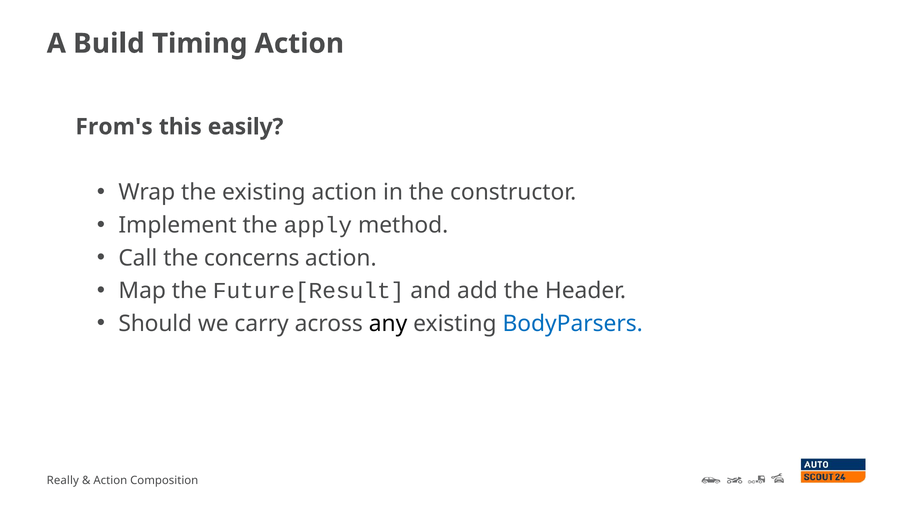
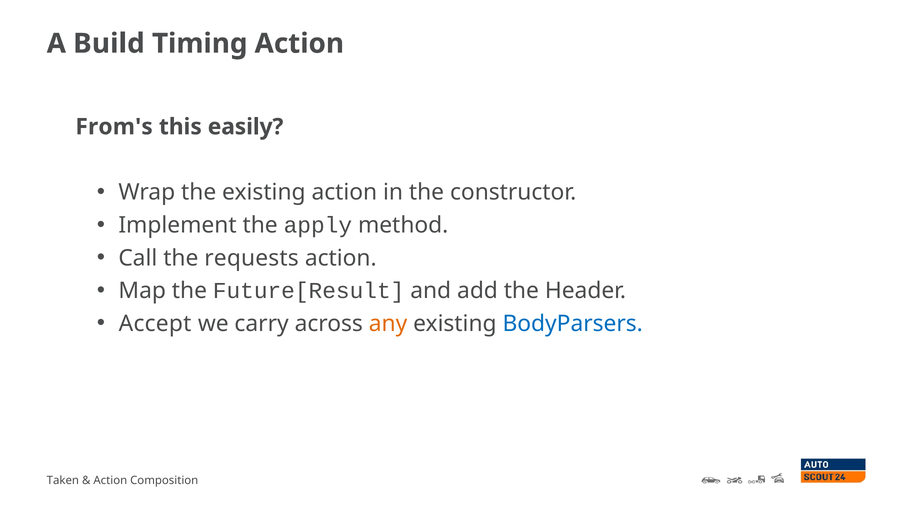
concerns: concerns -> requests
Should: Should -> Accept
any colour: black -> orange
Really: Really -> Taken
